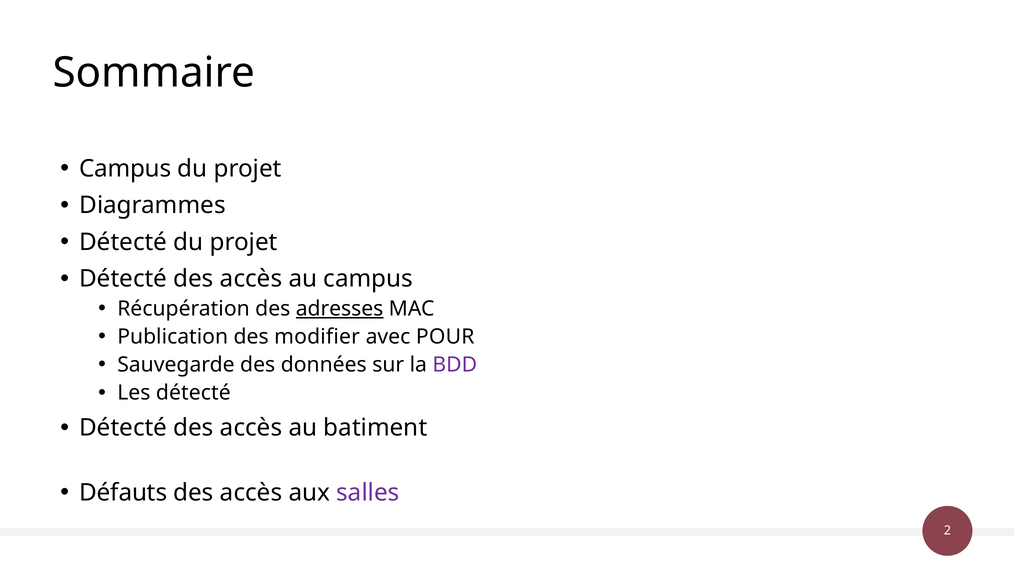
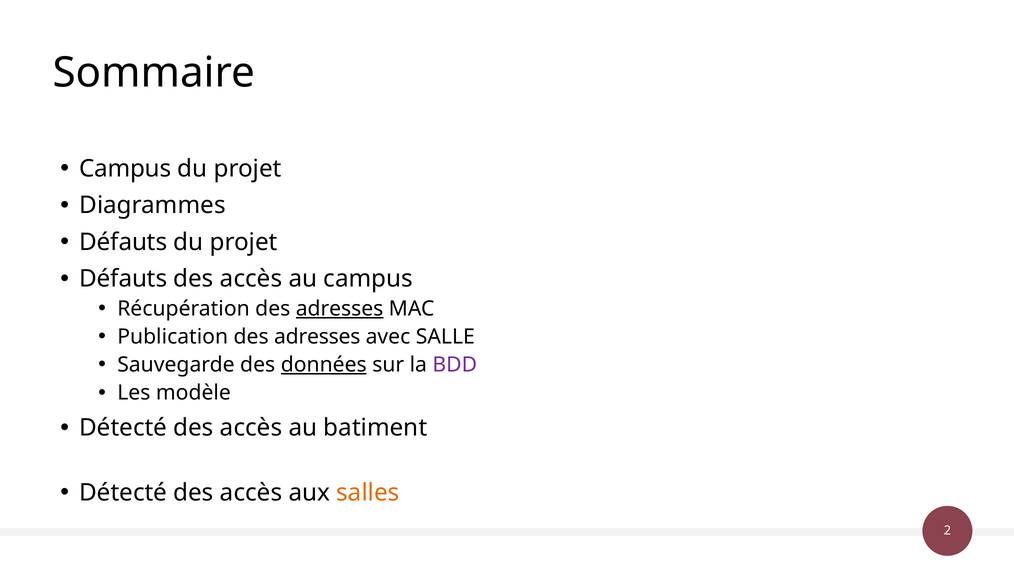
Détecté at (123, 242): Détecté -> Défauts
Détecté at (123, 279): Détecté -> Défauts
Publication des modifier: modifier -> adresses
POUR: POUR -> SALLE
données underline: none -> present
Les détecté: détecté -> modèle
Défauts at (123, 493): Défauts -> Détecté
salles colour: purple -> orange
